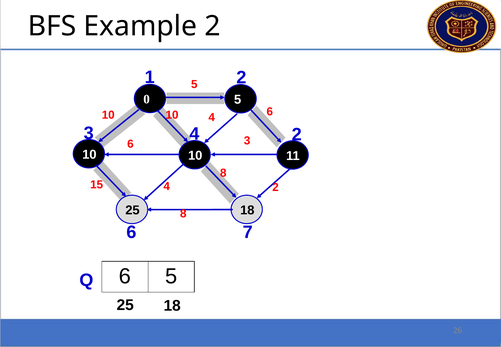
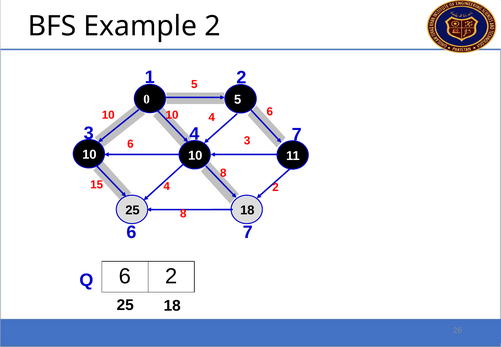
4 2: 2 -> 7
6 5: 5 -> 2
